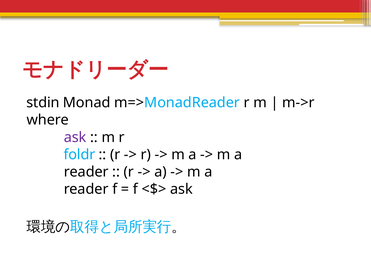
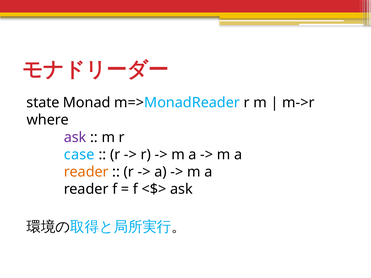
stdin: stdin -> state
foldr: foldr -> case
reader at (86, 172) colour: black -> orange
